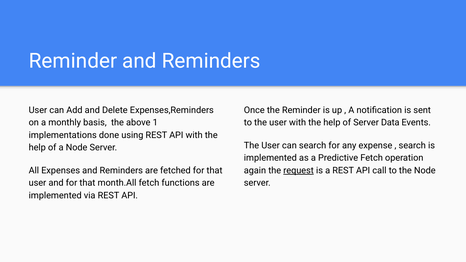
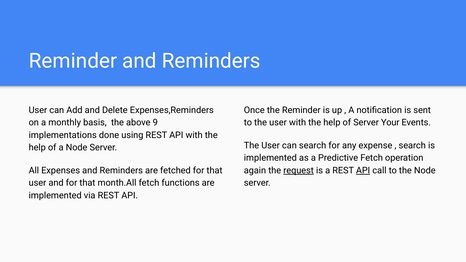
1: 1 -> 9
Data: Data -> Your
API at (363, 170) underline: none -> present
